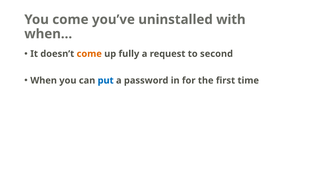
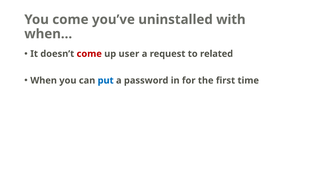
come at (89, 54) colour: orange -> red
fully: fully -> user
second: second -> related
